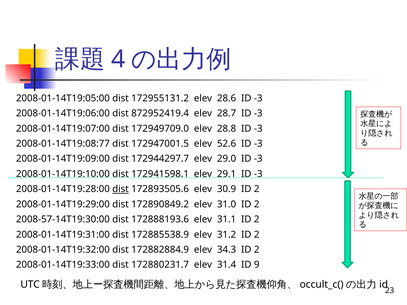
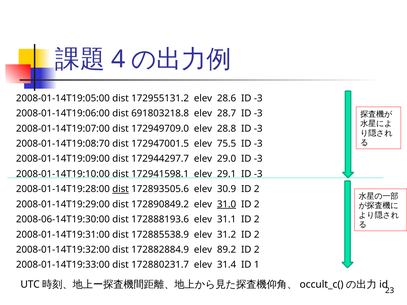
872952419.4: 872952419.4 -> 691803218.8
2008-01-14T19:08:77: 2008-01-14T19:08:77 -> 2008-01-14T19:08:70
52.6: 52.6 -> 75.5
31.0 underline: none -> present
2008-57-14T19:30:00: 2008-57-14T19:30:00 -> 2008-06-14T19:30:00
34.3: 34.3 -> 89.2
9: 9 -> 1
